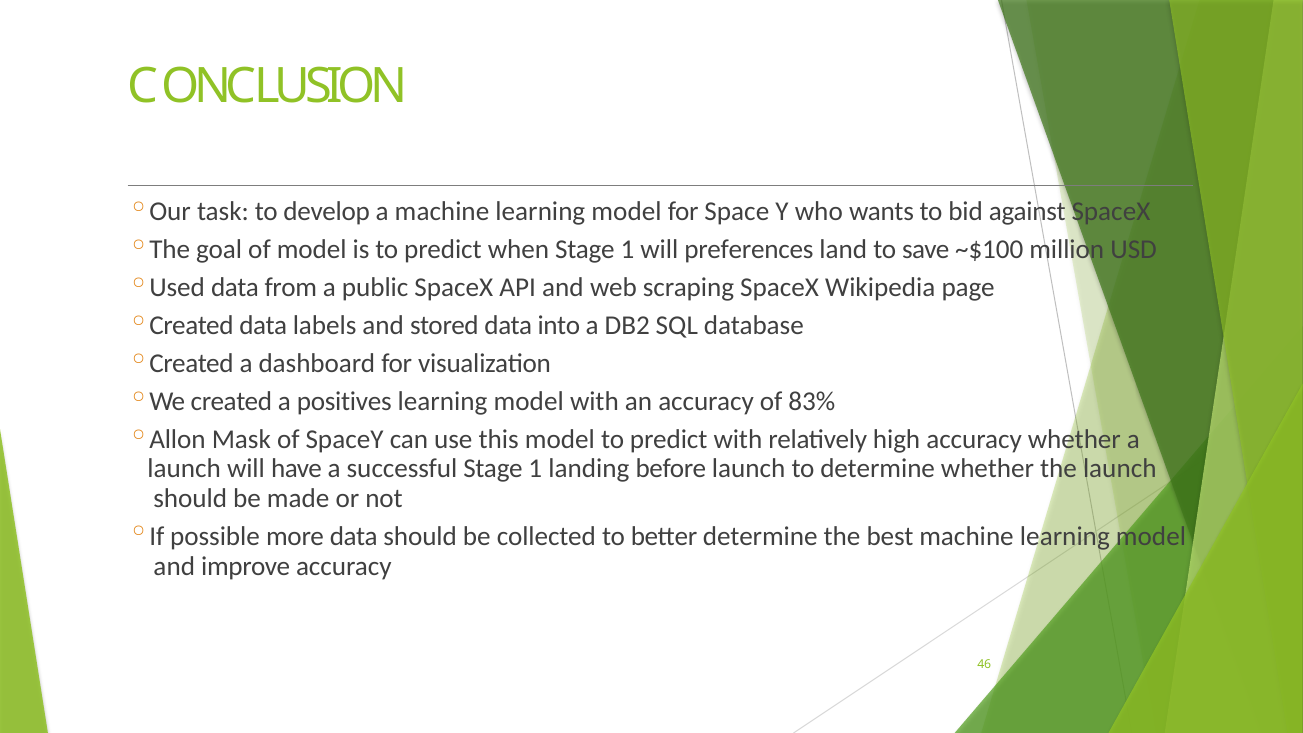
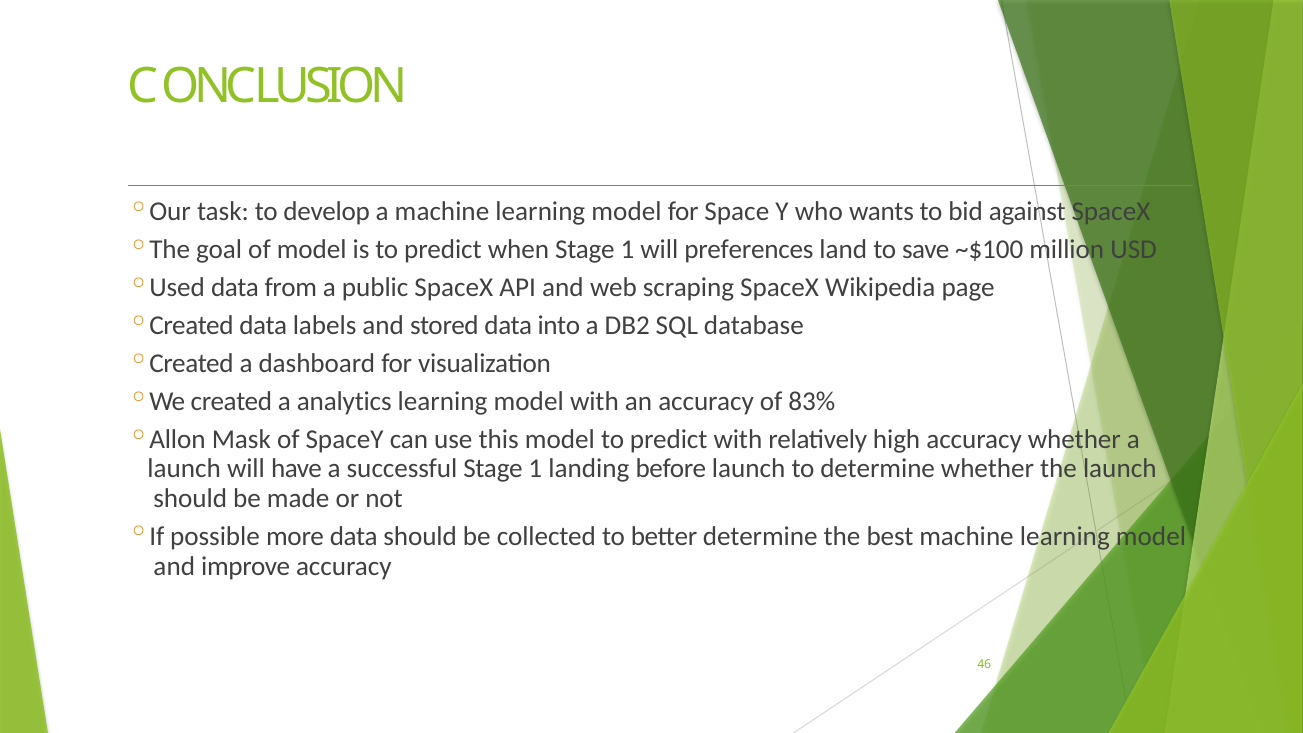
positives: positives -> analytics
